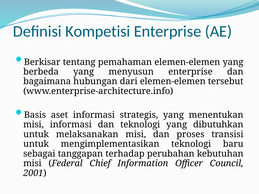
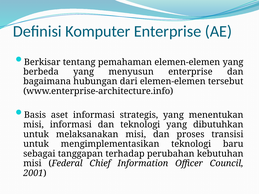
Kompetisi: Kompetisi -> Komputer
